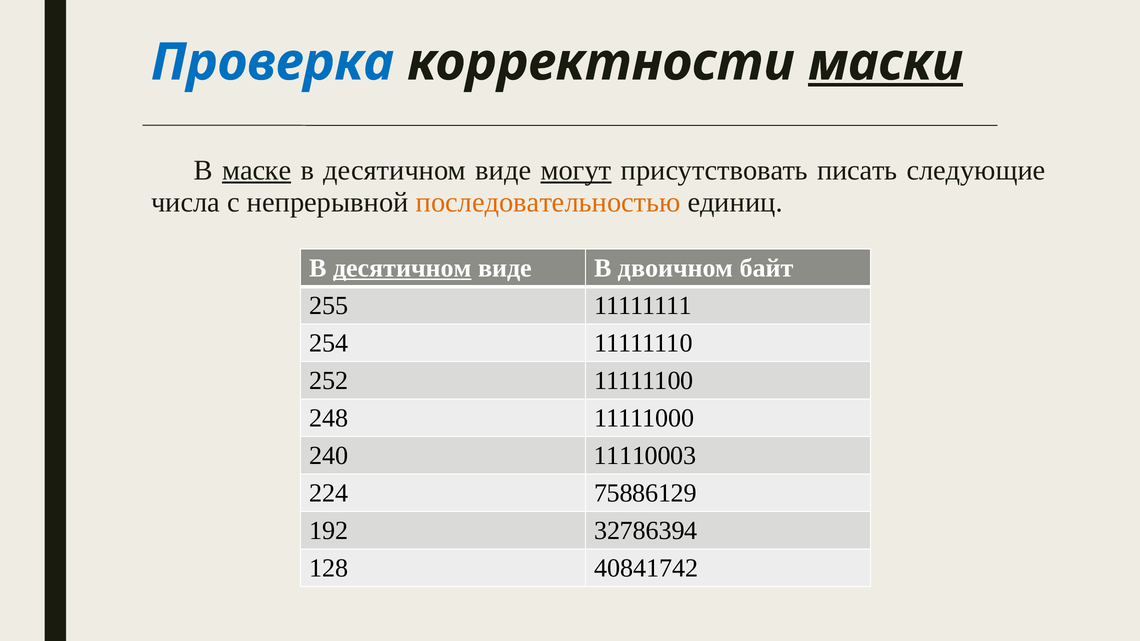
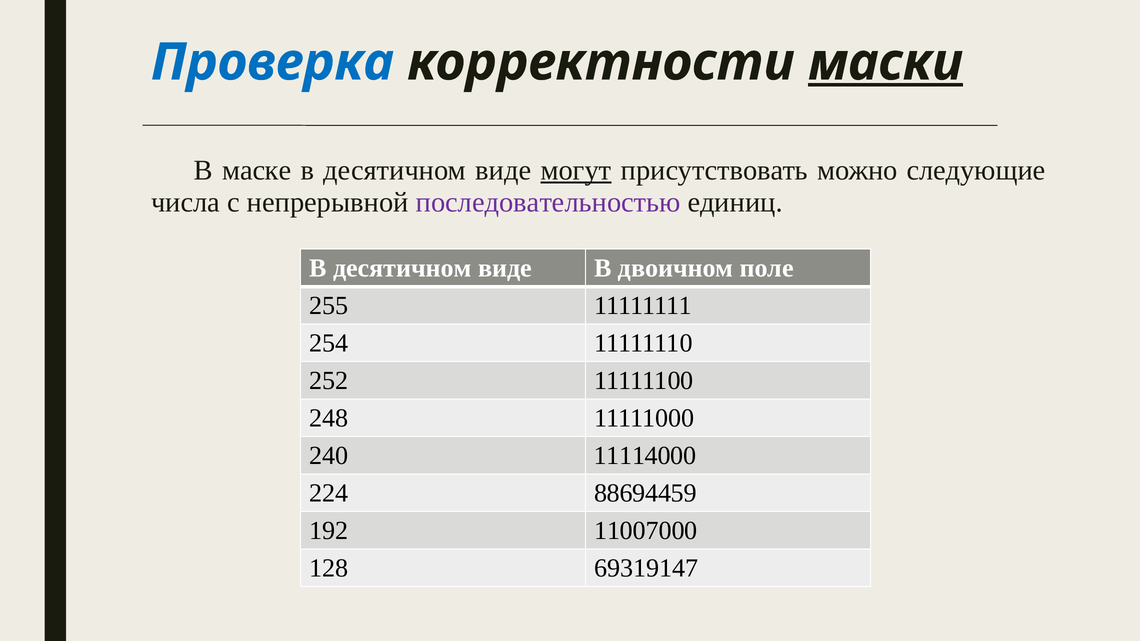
маске underline: present -> none
писать: писать -> можно
последовательностью colour: orange -> purple
десятичном at (402, 268) underline: present -> none
байт: байт -> поле
11110003: 11110003 -> 11114000
75886129: 75886129 -> 88694459
32786394: 32786394 -> 11007000
40841742: 40841742 -> 69319147
